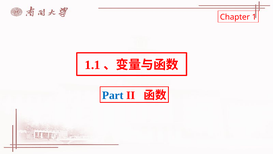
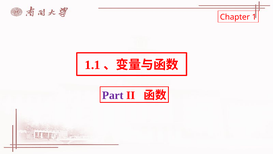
Part colour: blue -> purple
